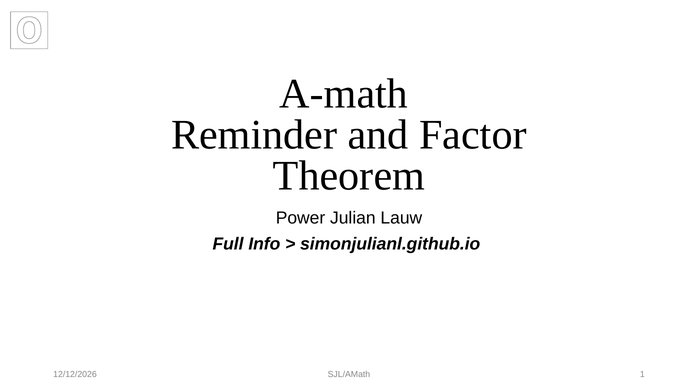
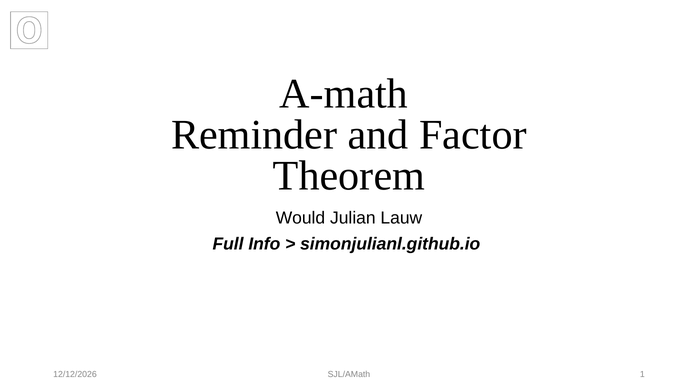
Power: Power -> Would
